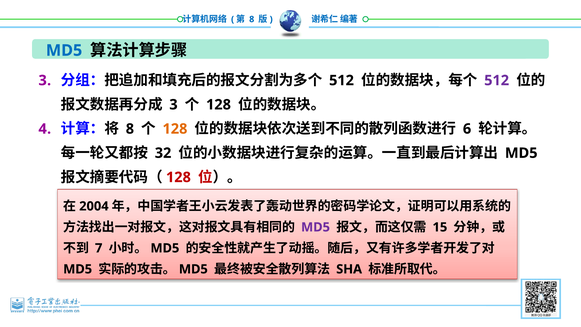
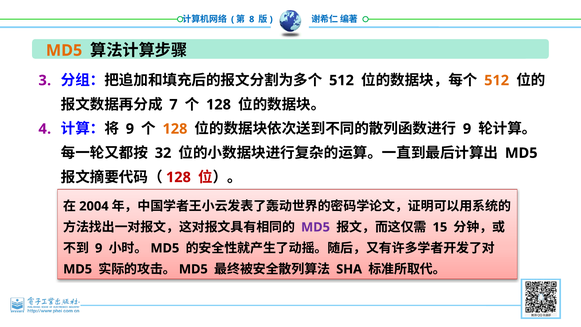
MD5 at (64, 50) colour: blue -> orange
512 at (497, 80) colour: purple -> orange
3 at (173, 105): 3 -> 7
8 at (130, 129): 8 -> 9
6 at (467, 129): 6 -> 9
7 at (99, 248): 7 -> 9
